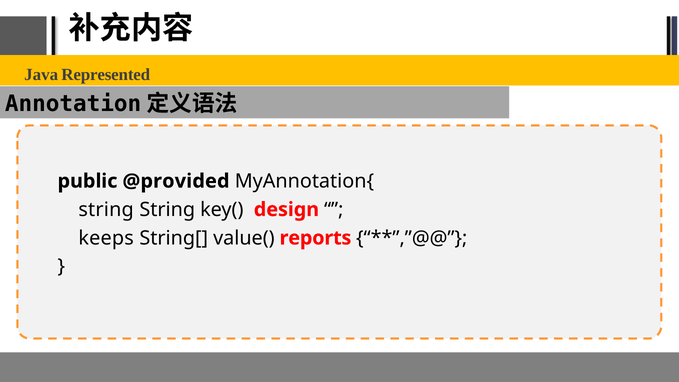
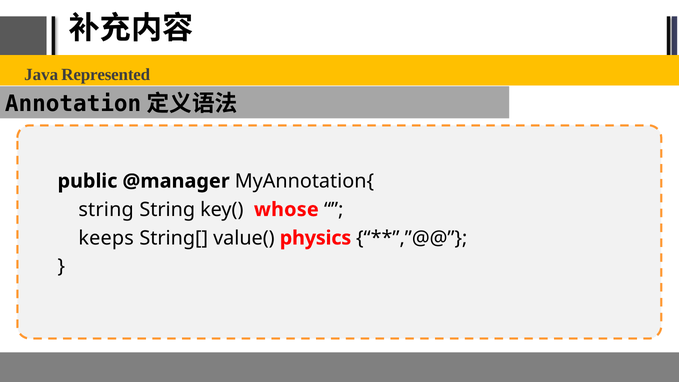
@provided: @provided -> @manager
design: design -> whose
reports: reports -> physics
